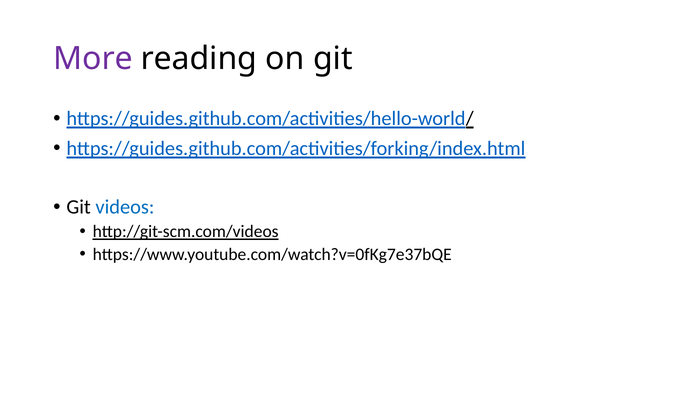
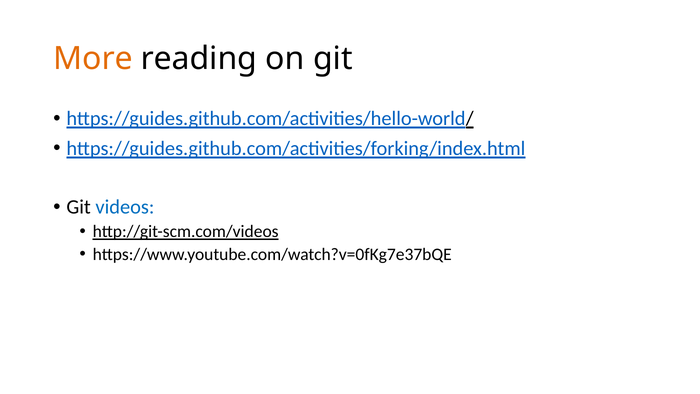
More colour: purple -> orange
